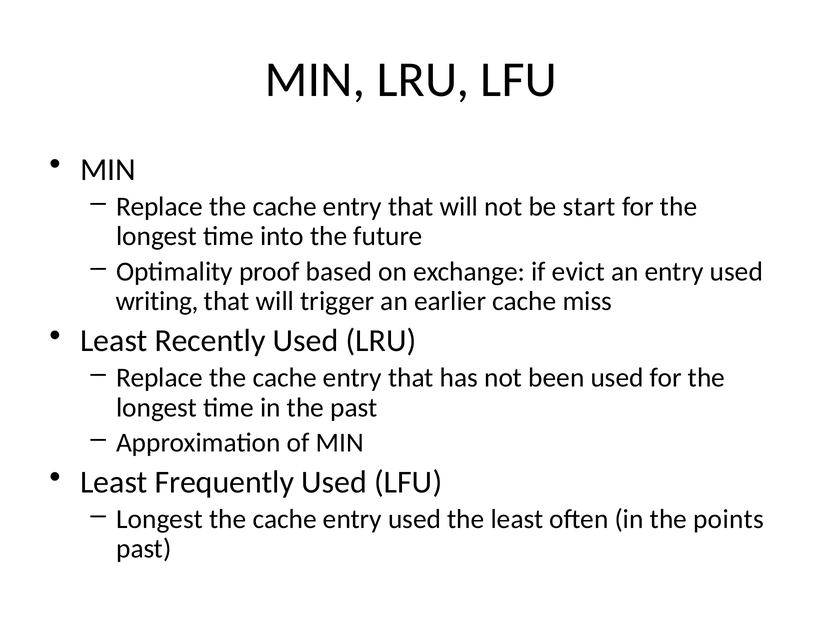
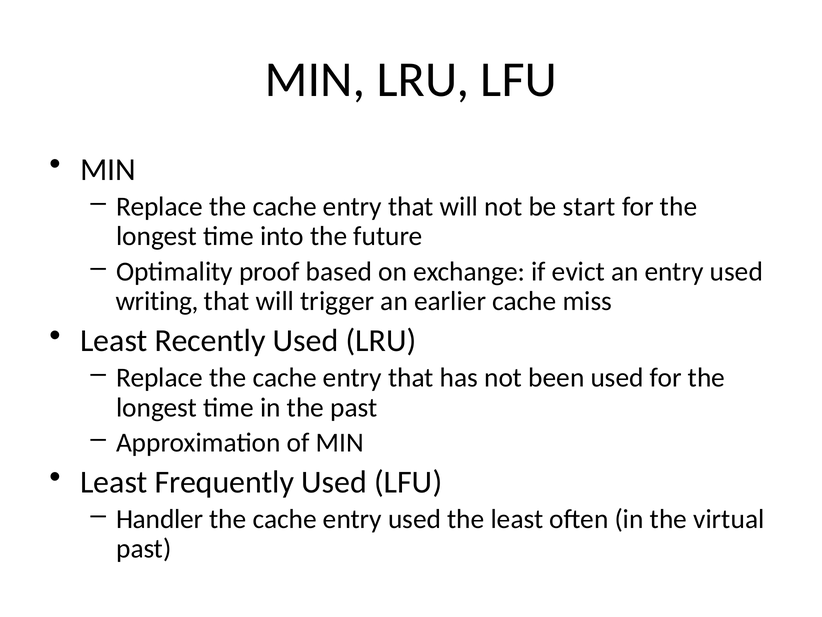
Longest at (160, 519): Longest -> Handler
points: points -> virtual
